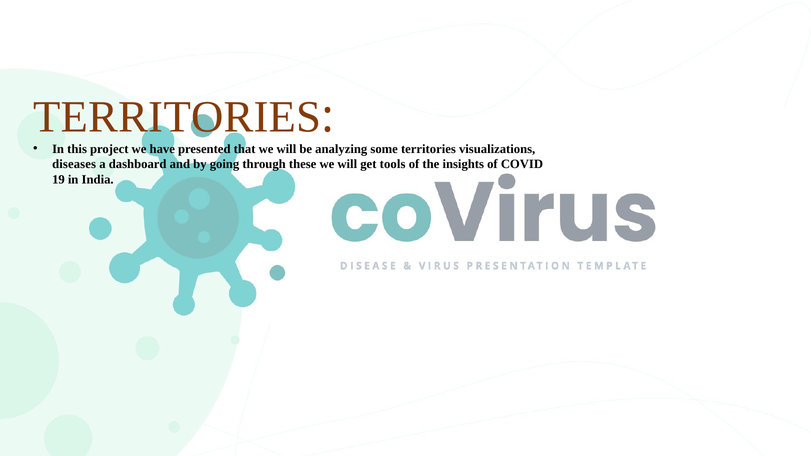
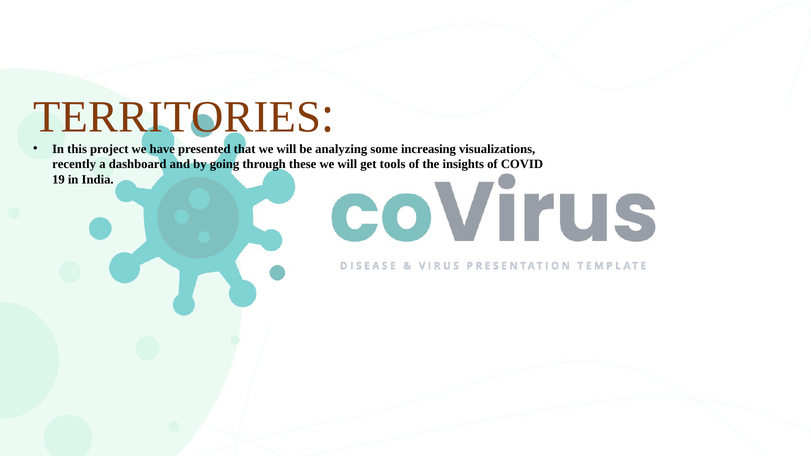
some territories: territories -> increasing
diseases: diseases -> recently
